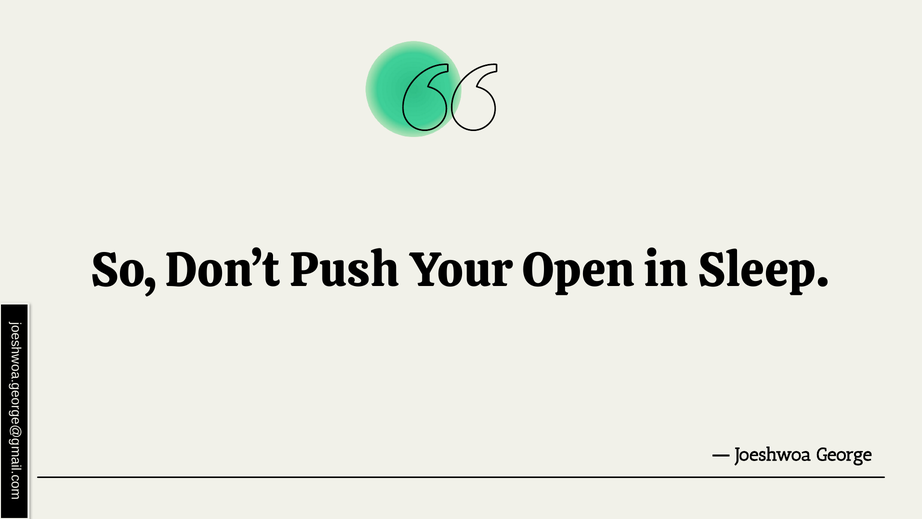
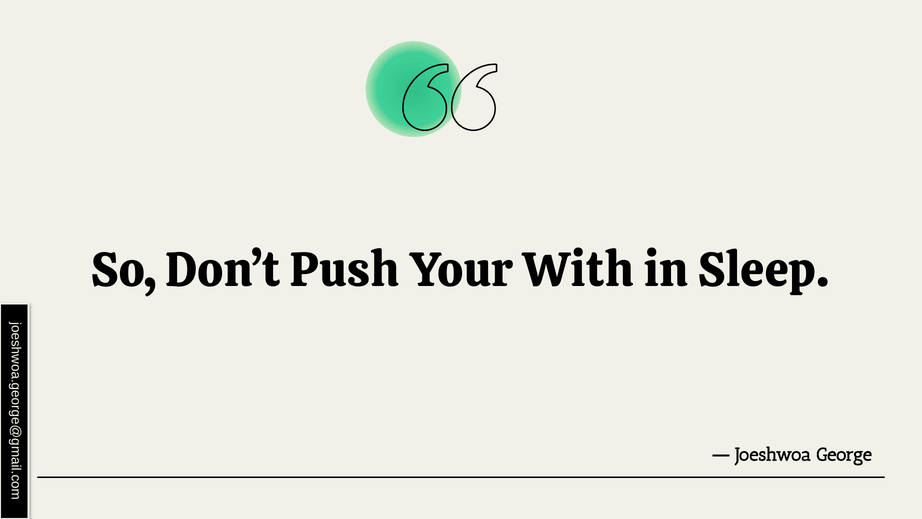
Open: Open -> With
